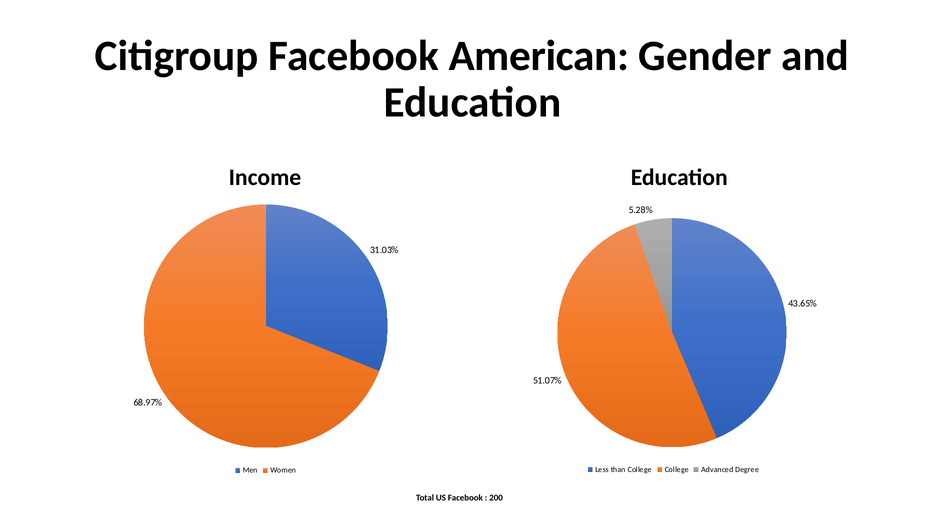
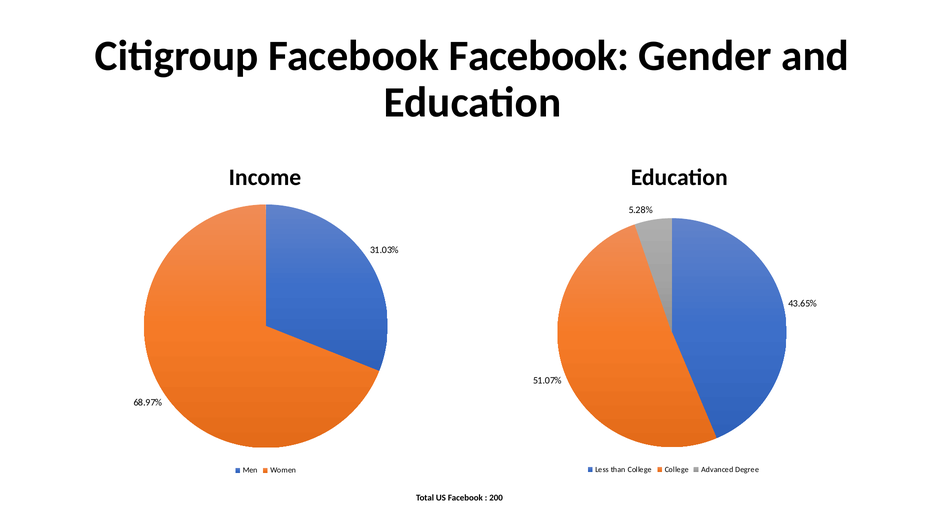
Facebook American: American -> Facebook
